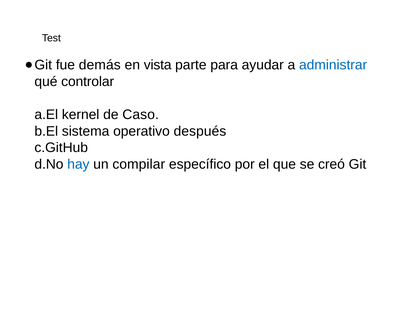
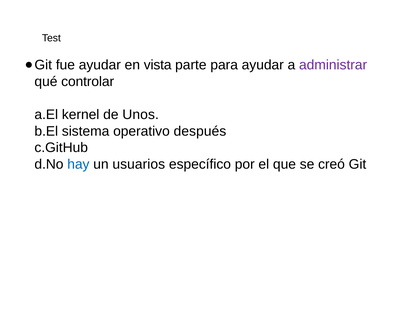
fue demás: demás -> ayudar
administrar colour: blue -> purple
Caso: Caso -> Unos
compilar: compilar -> usuarios
